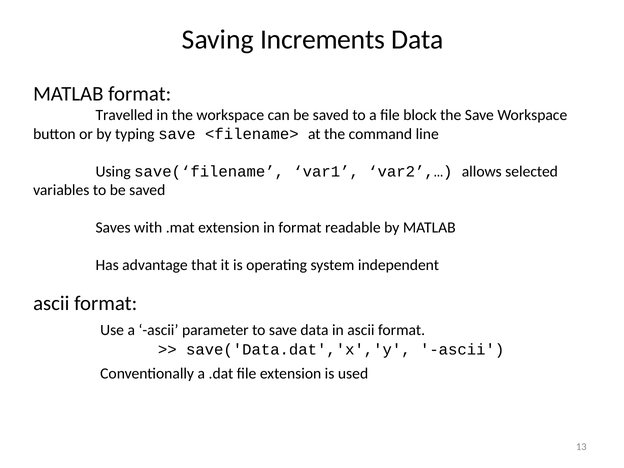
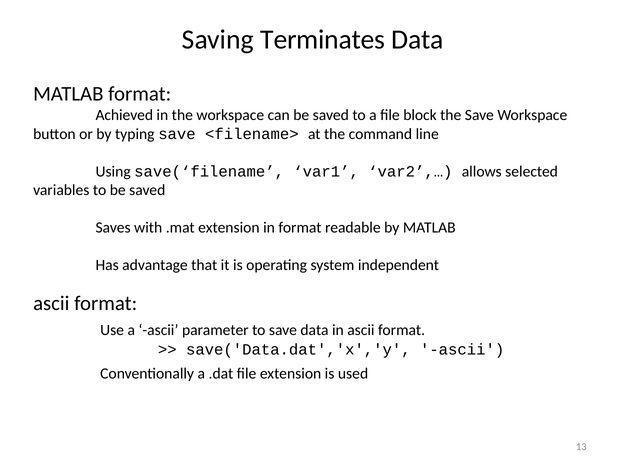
Increments: Increments -> Terminates
Travelled: Travelled -> Achieved
